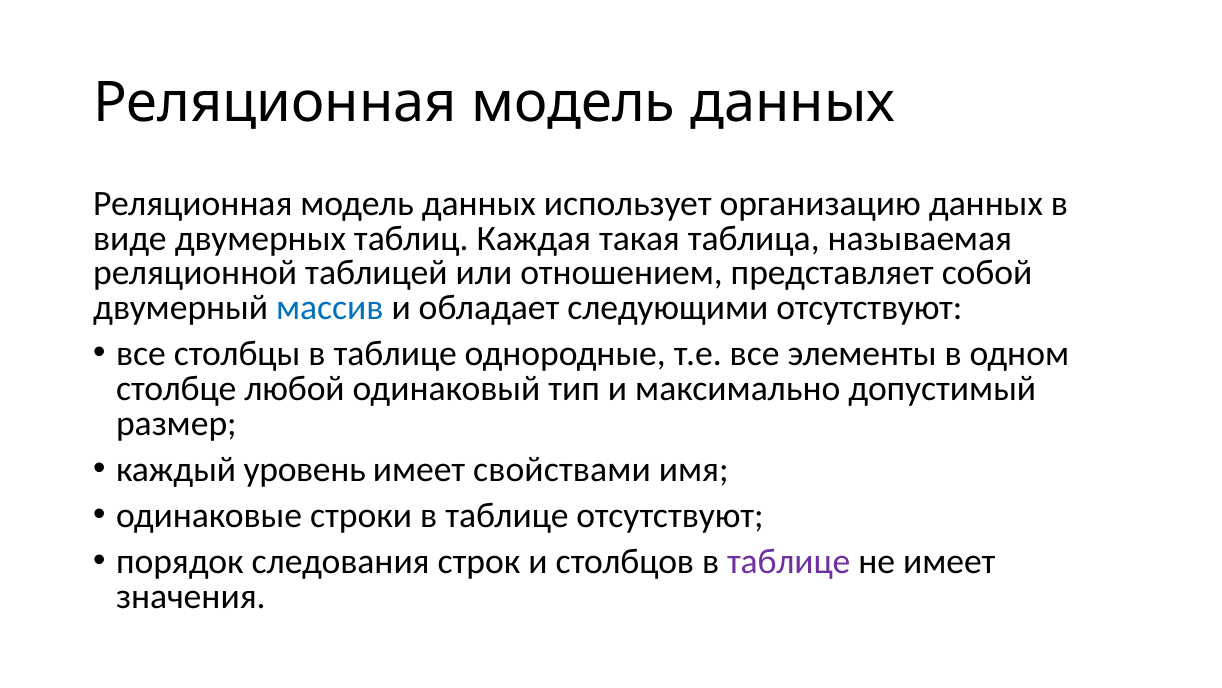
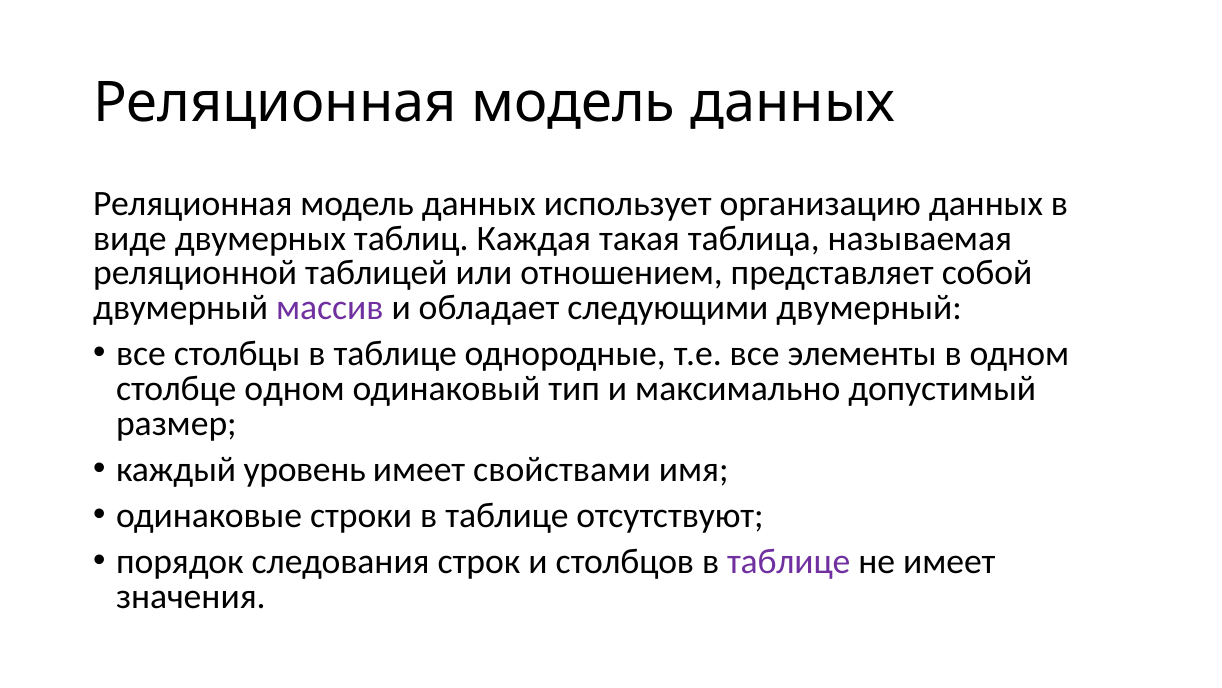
массив colour: blue -> purple
следующими отсутствуют: отсутствуют -> двумерный
столбце любой: любой -> одном
